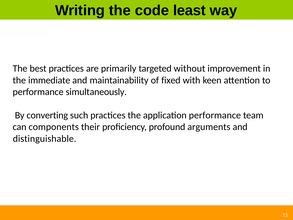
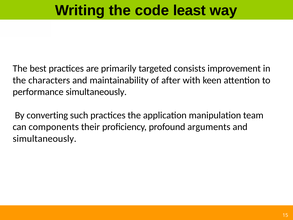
without: without -> consists
immediate: immediate -> characters
fixed: fixed -> after
application performance: performance -> manipulation
distinguishable at (45, 139): distinguishable -> simultaneously
